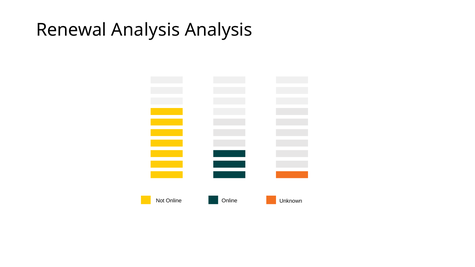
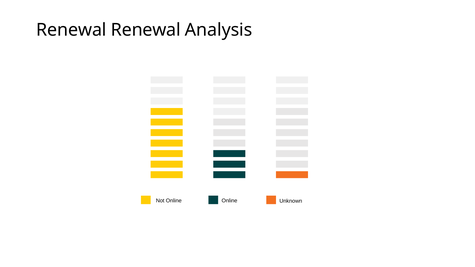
Renewal Analysis: Analysis -> Renewal
